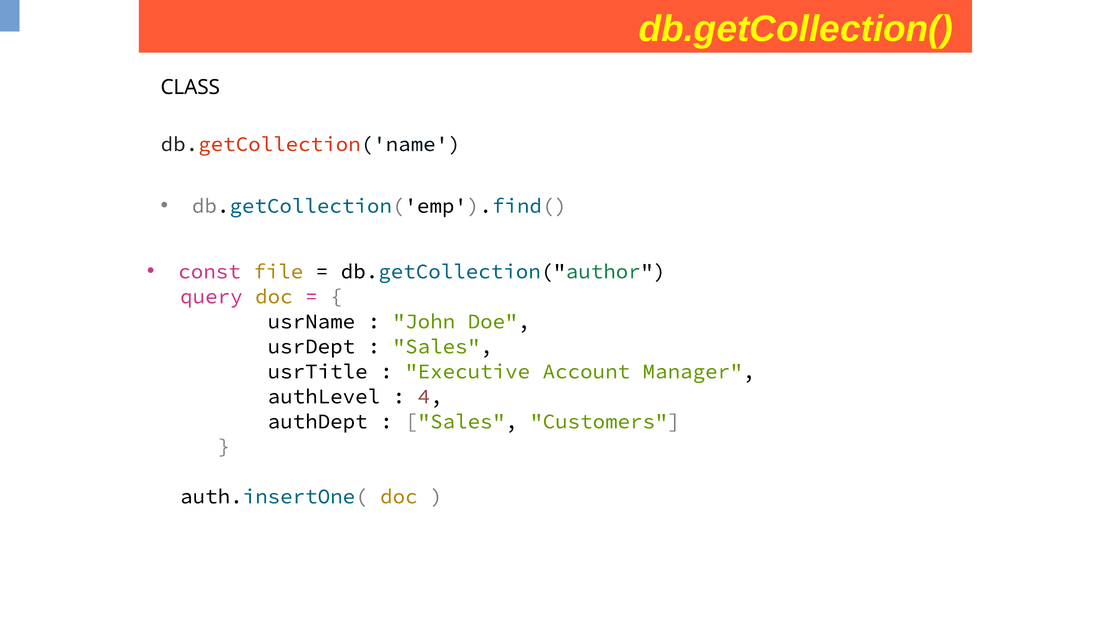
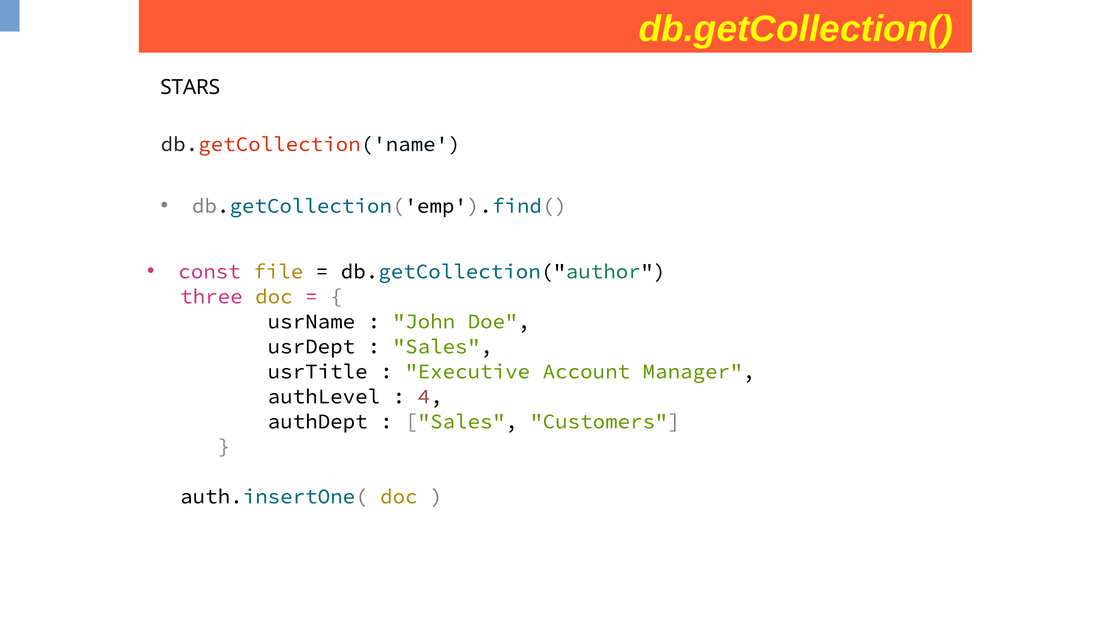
CLASS: CLASS -> STARS
query: query -> three
